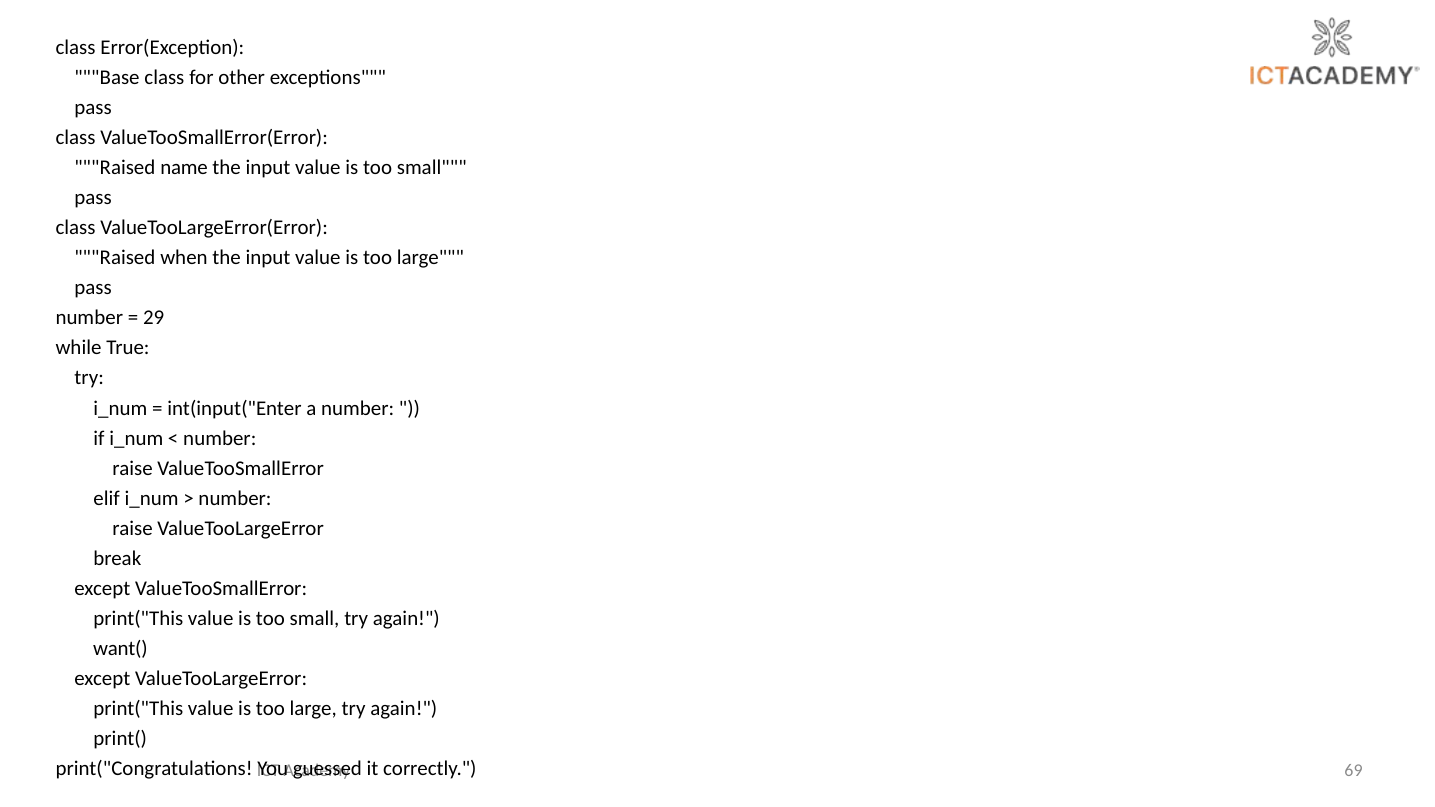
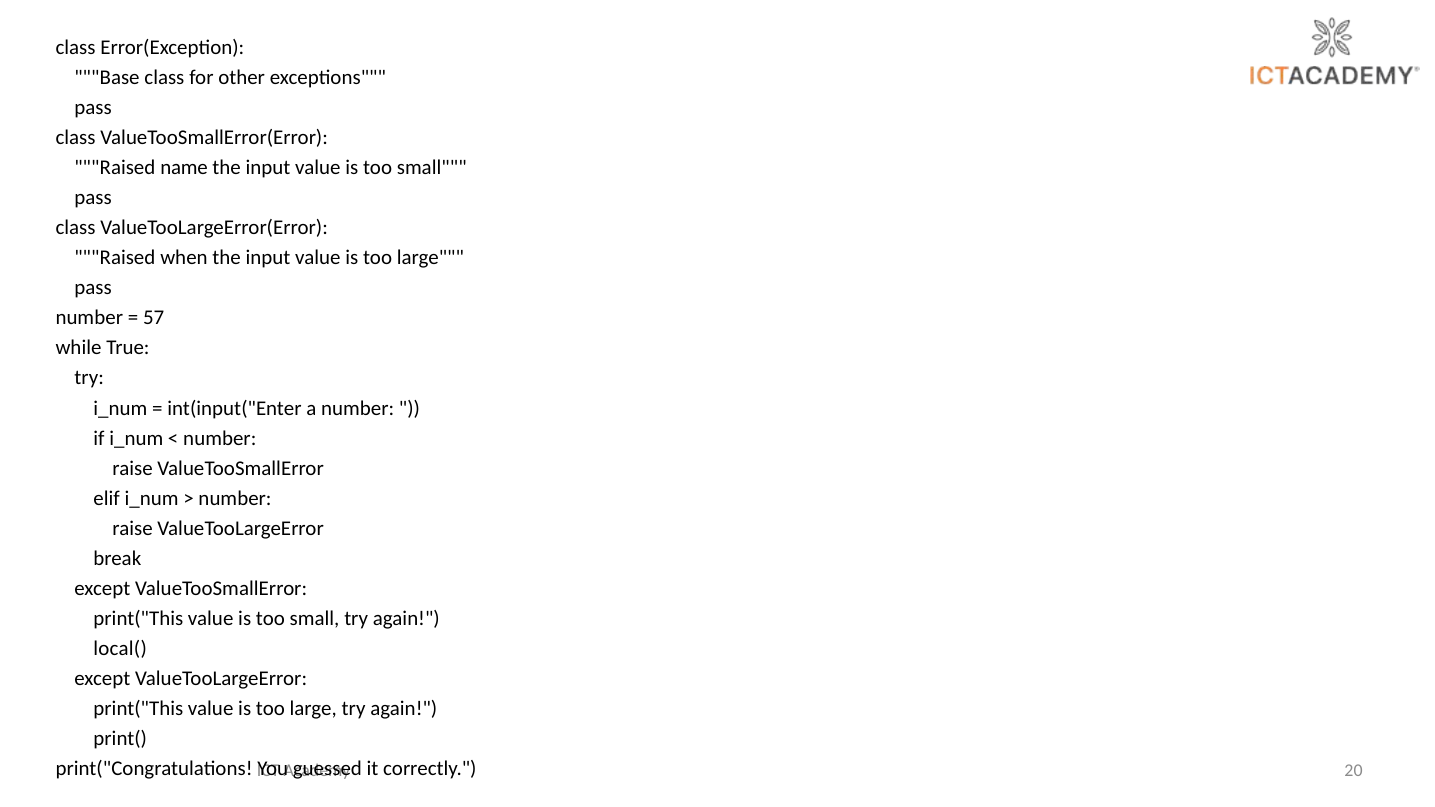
29: 29 -> 57
want(: want( -> local(
69: 69 -> 20
